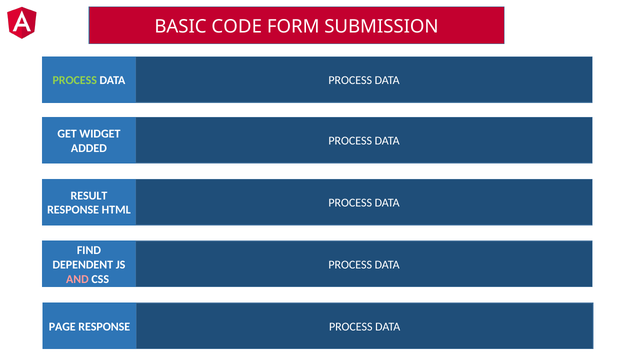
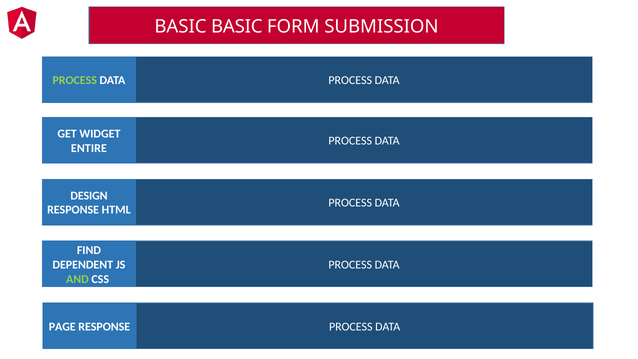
BASIC CODE: CODE -> BASIC
ADDED: ADDED -> ENTIRE
RESULT: RESULT -> DESIGN
AND colour: pink -> light green
